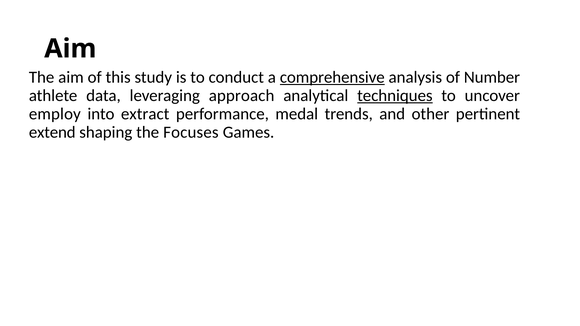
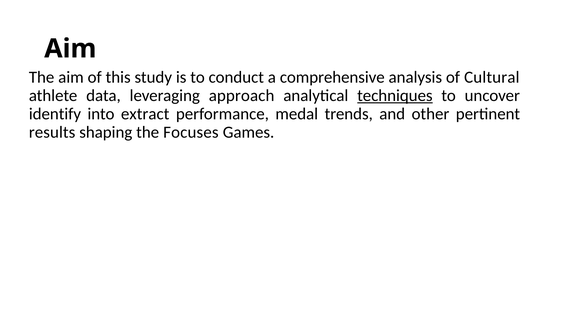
comprehensive underline: present -> none
Number: Number -> Cultural
employ: employ -> identify
extend: extend -> results
